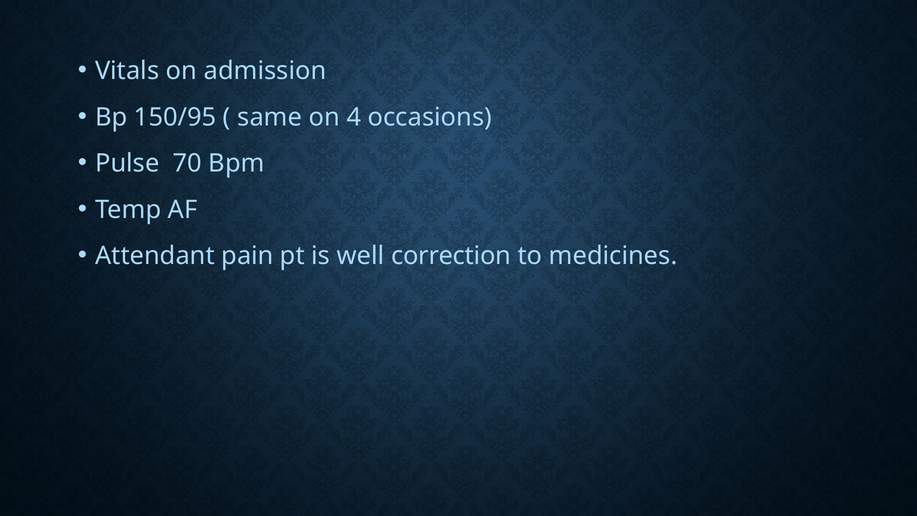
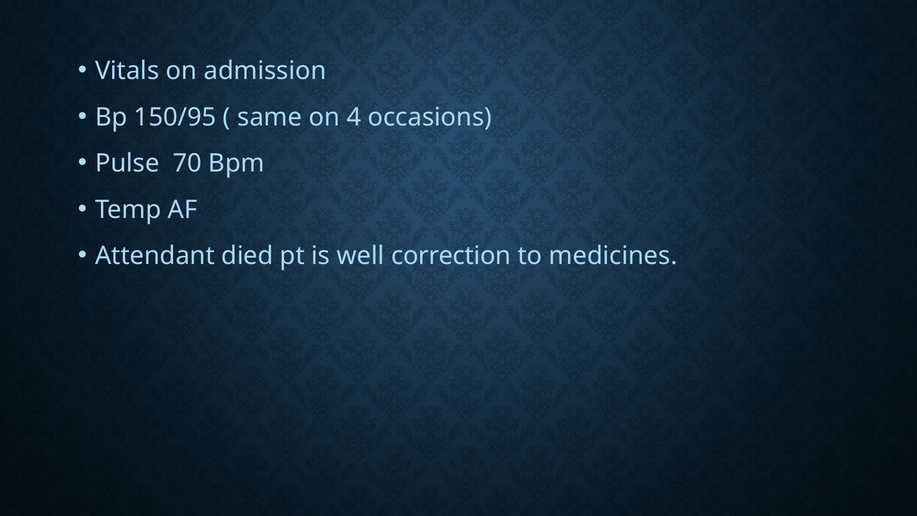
pain: pain -> died
